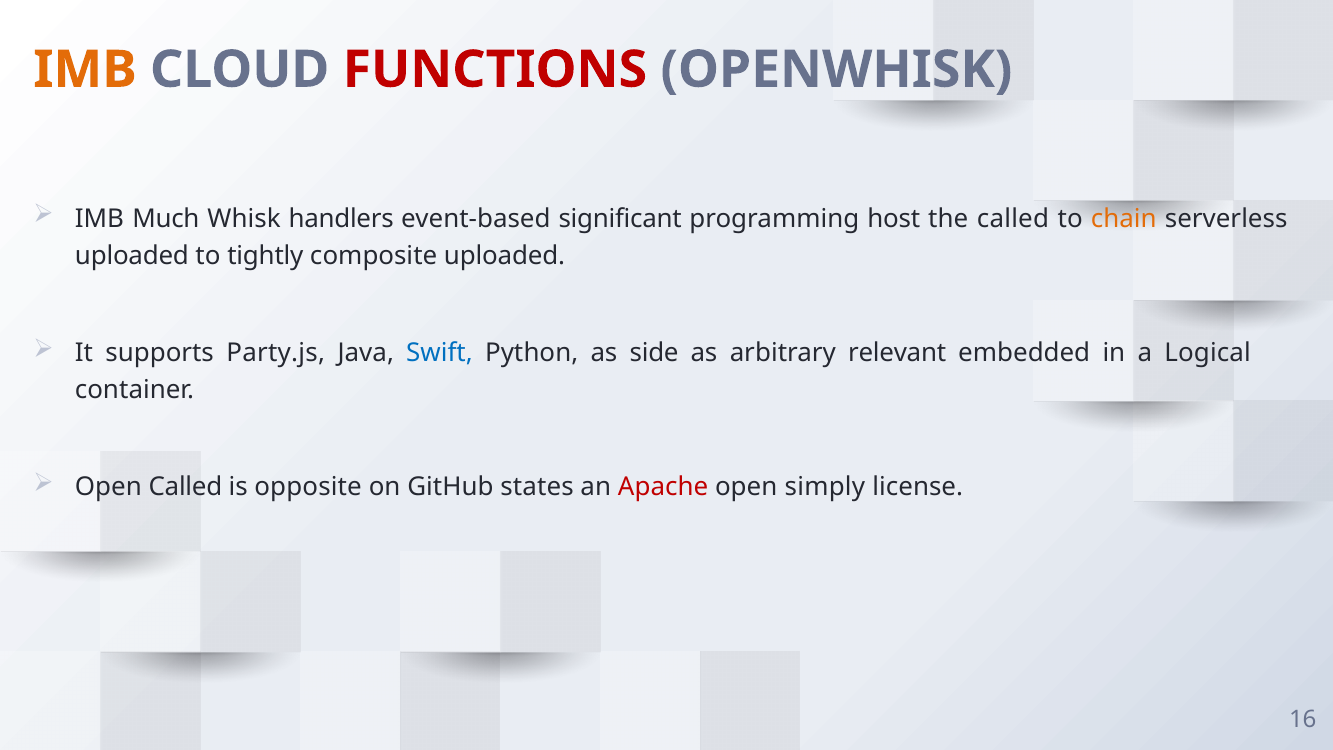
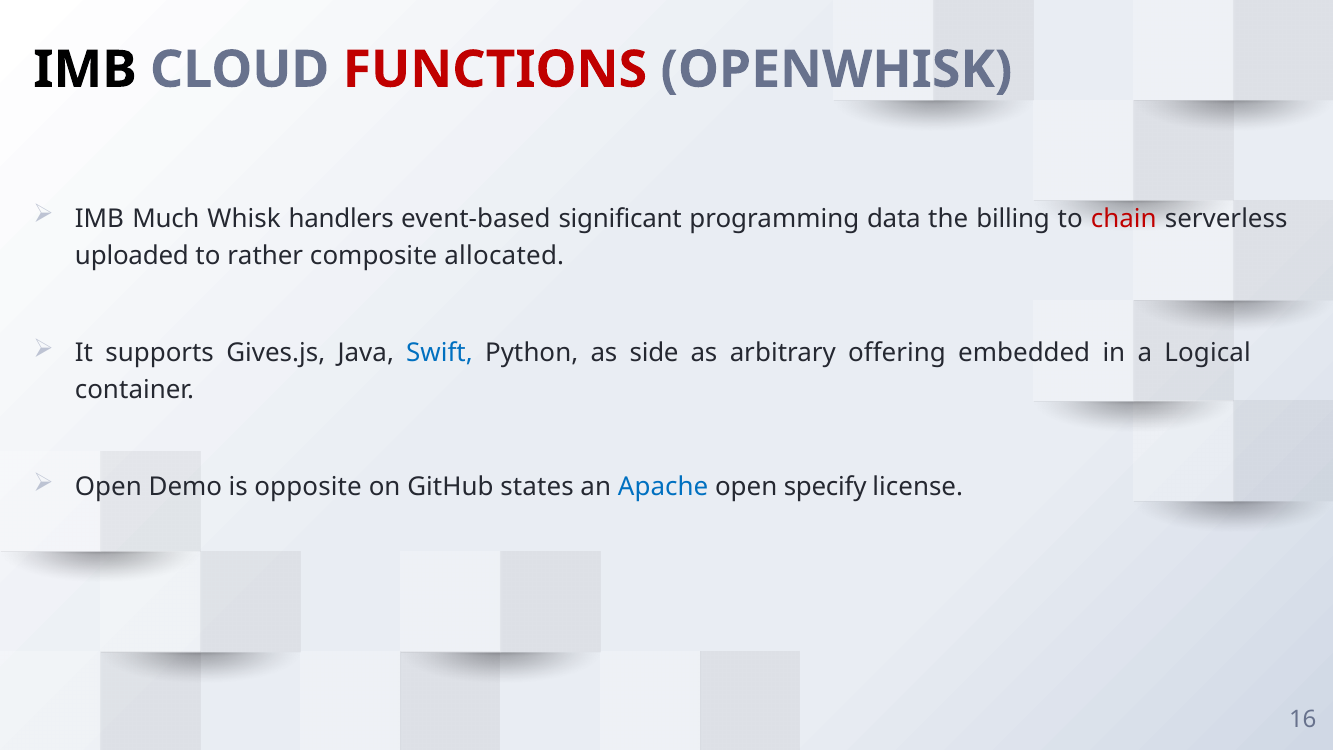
IMB at (85, 70) colour: orange -> black
host: host -> data
the called: called -> billing
chain colour: orange -> red
tightly: tightly -> rather
composite uploaded: uploaded -> allocated
Party.js: Party.js -> Gives.js
relevant: relevant -> offering
Open Called: Called -> Demo
Apache colour: red -> blue
simply: simply -> specify
